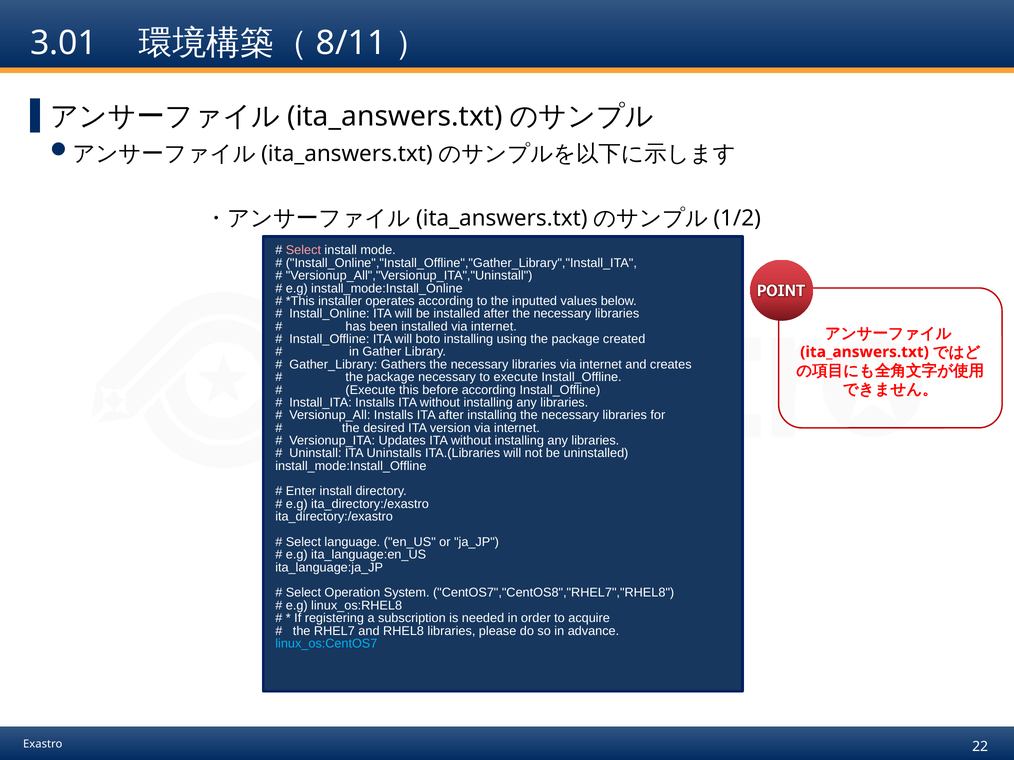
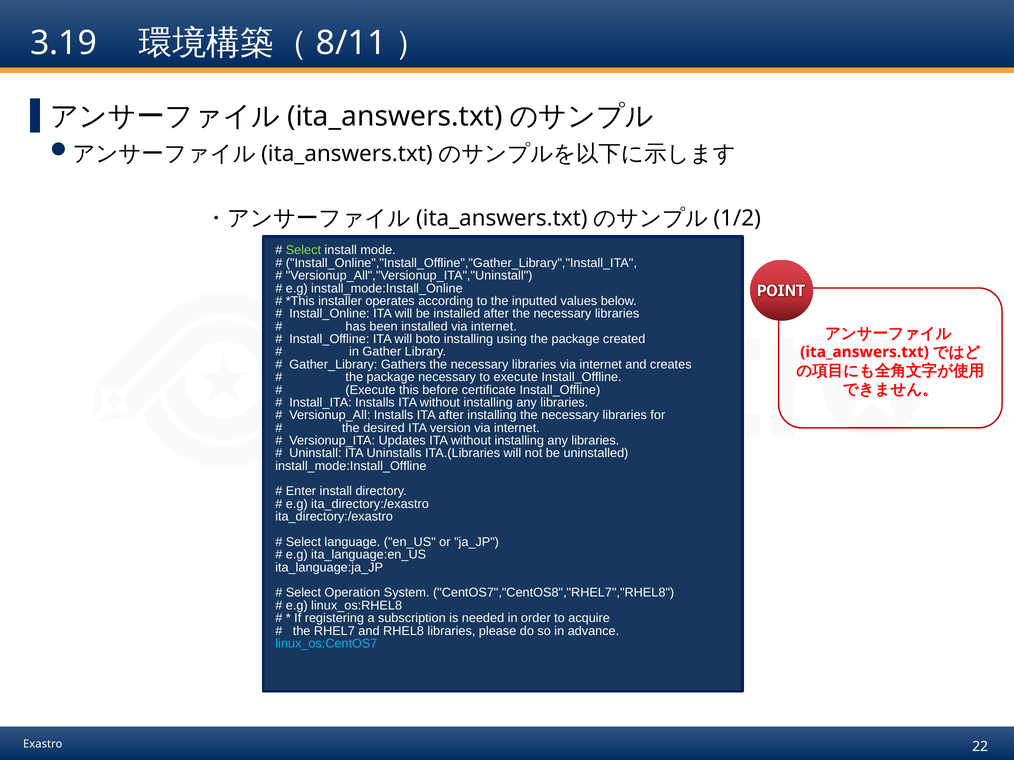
3.01: 3.01 -> 3.19
Select at (303, 250) colour: pink -> light green
before according: according -> certificate
